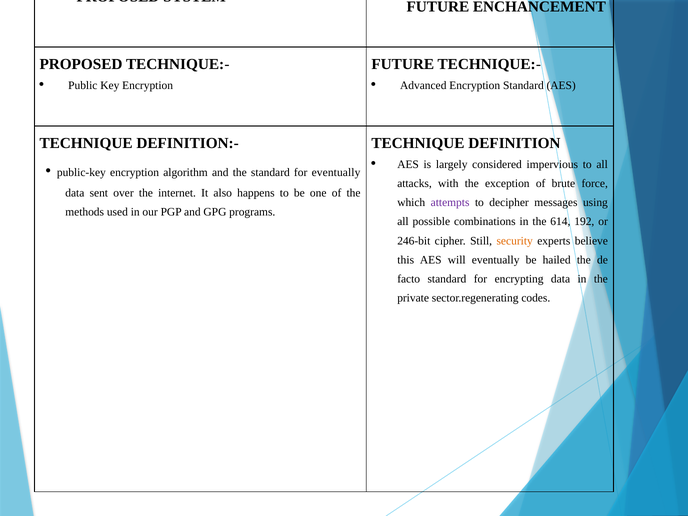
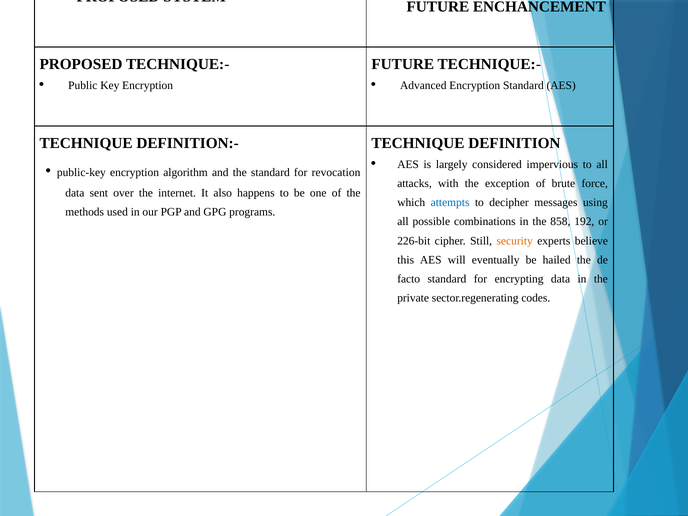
for eventually: eventually -> revocation
attempts colour: purple -> blue
614: 614 -> 858
246-bit: 246-bit -> 226-bit
